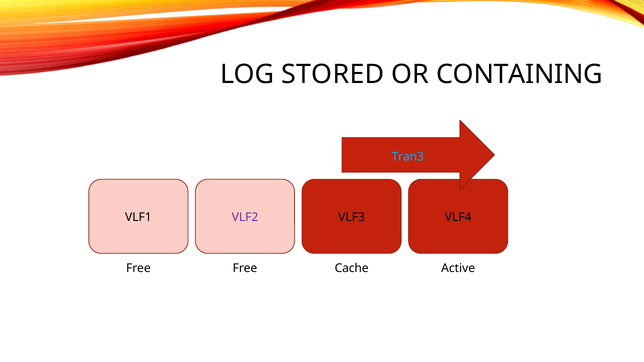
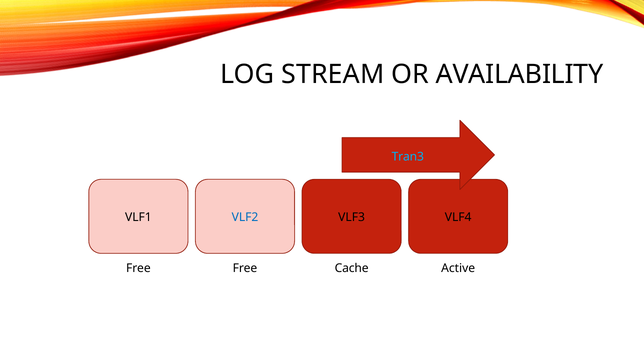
STORED: STORED -> STREAM
CONTAINING: CONTAINING -> AVAILABILITY
VLF2 colour: purple -> blue
